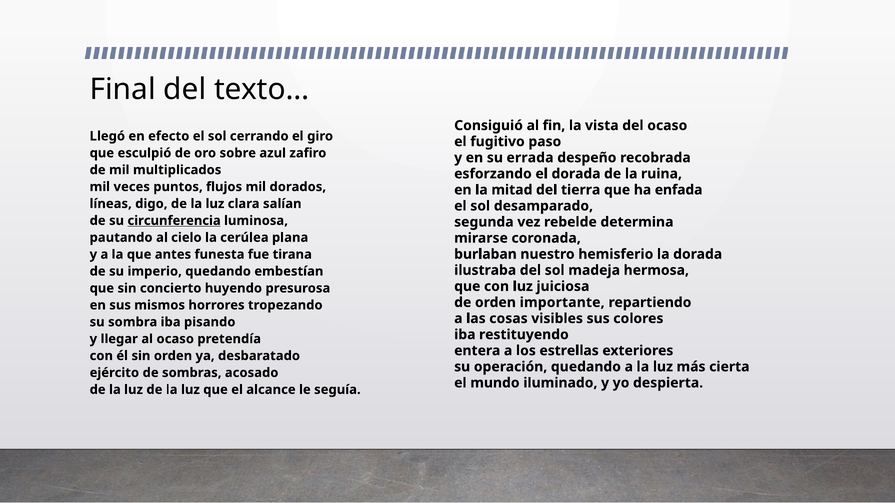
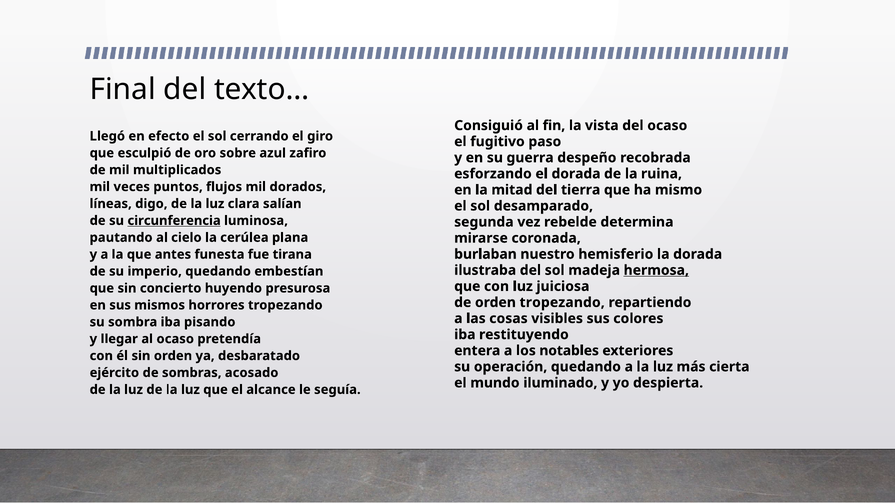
errada: errada -> guerra
enfada: enfada -> mismo
hermosa underline: none -> present
orden importante: importante -> tropezando
estrellas: estrellas -> notables
